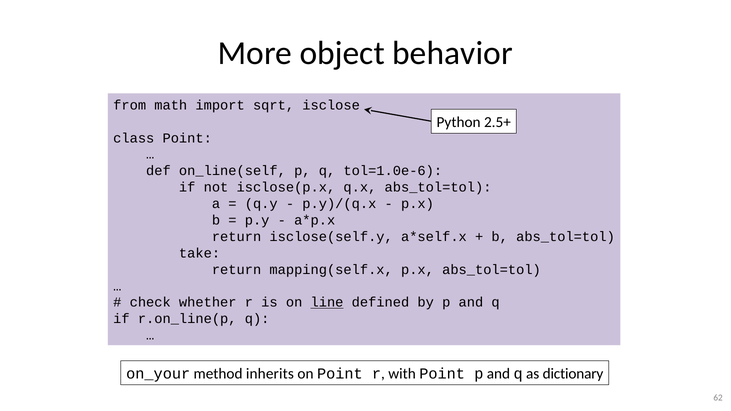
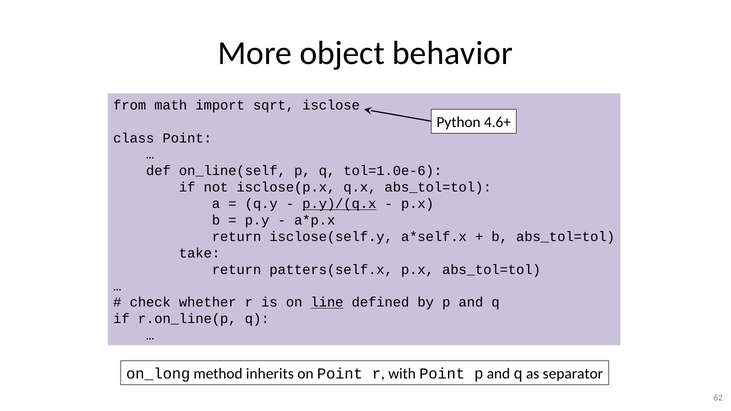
2.5+: 2.5+ -> 4.6+
p.y)/(q.x underline: none -> present
mapping(self.x: mapping(self.x -> patters(self.x
on_your: on_your -> on_long
dictionary: dictionary -> separator
